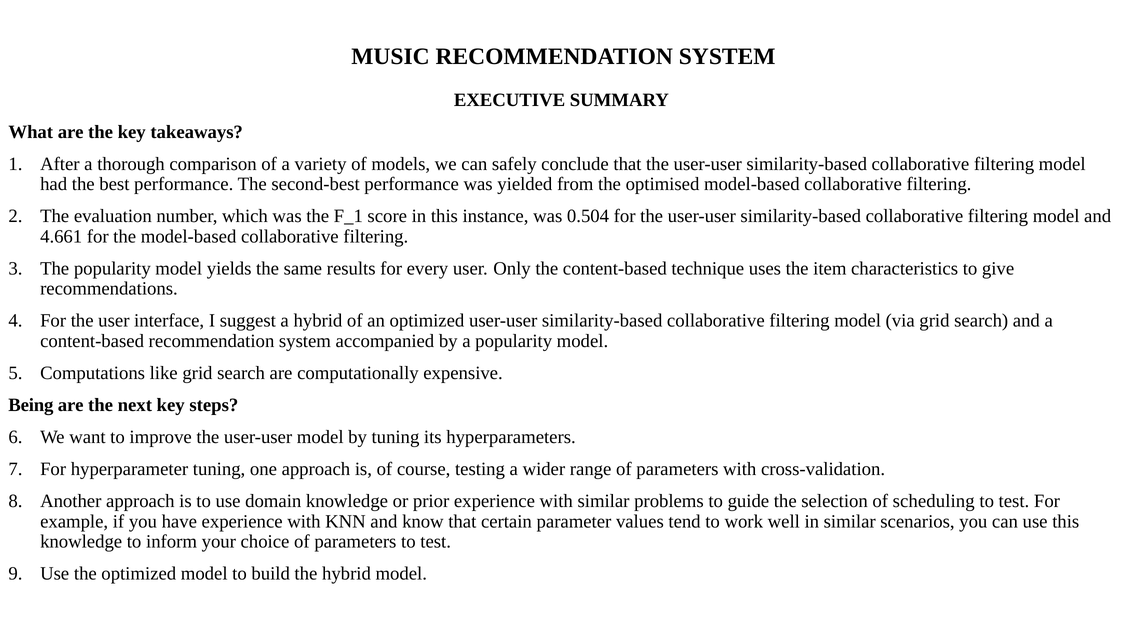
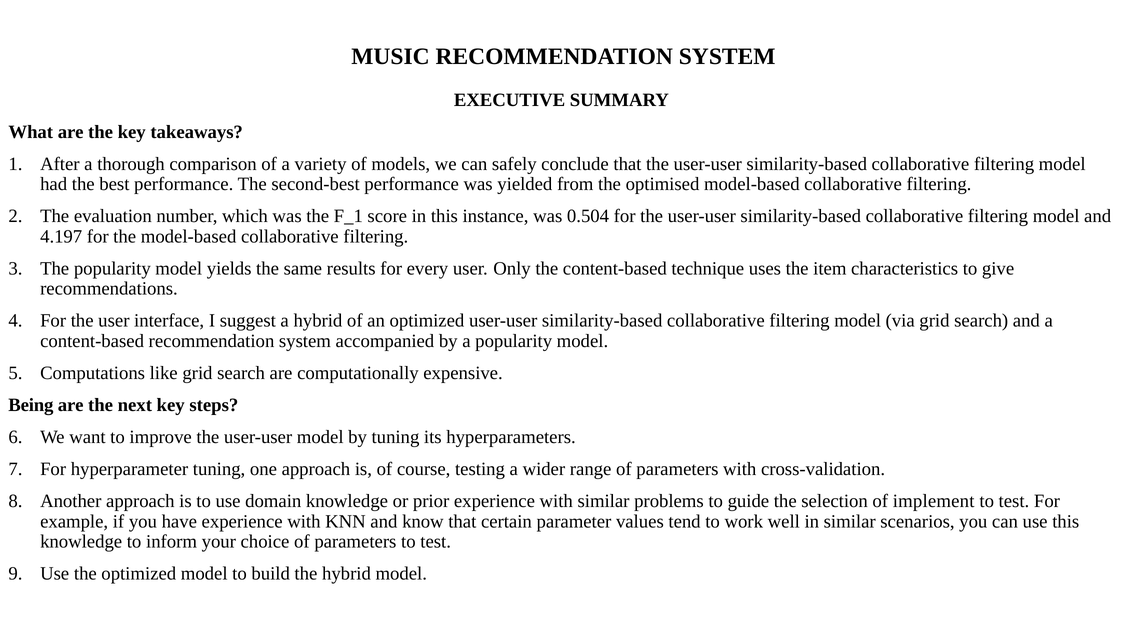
4.661: 4.661 -> 4.197
scheduling: scheduling -> implement
